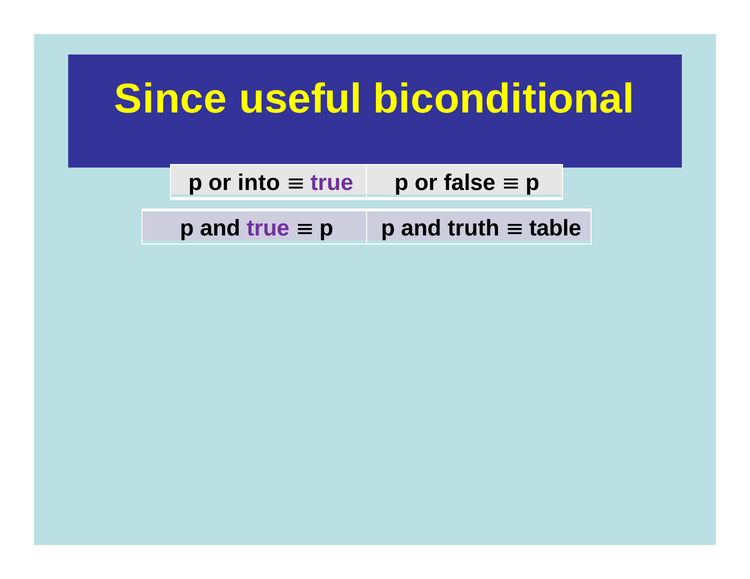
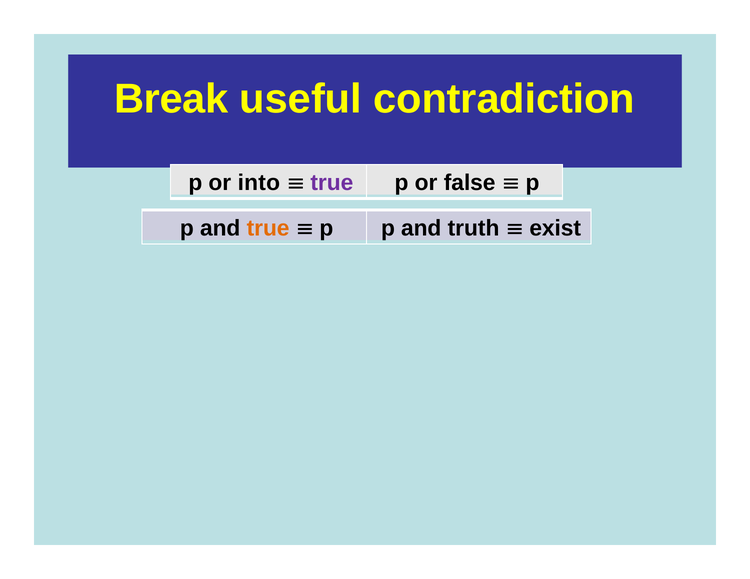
Since: Since -> Break
biconditional: biconditional -> contradiction
true at (268, 228) colour: purple -> orange
table: table -> exist
